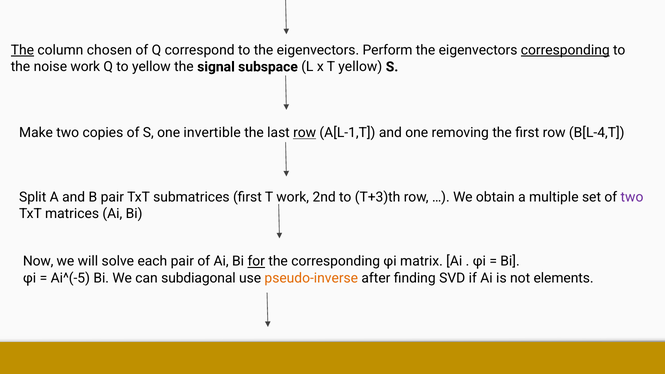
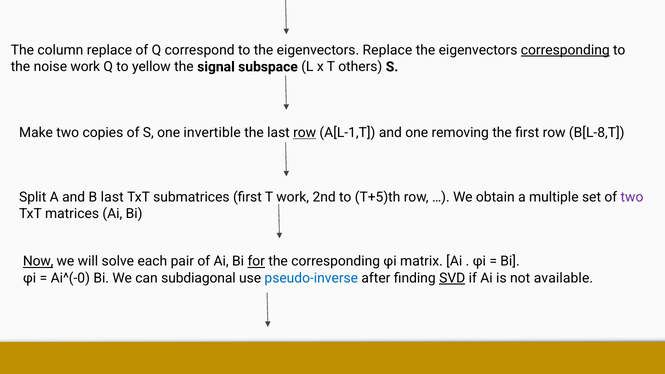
The at (22, 50) underline: present -> none
column chosen: chosen -> replace
eigenvectors Perform: Perform -> Replace
T yellow: yellow -> others
B[L-4,T: B[L-4,T -> B[L-8,T
B pair: pair -> last
T+3)th: T+3)th -> T+5)th
Now underline: none -> present
Ai^(-5: Ai^(-5 -> Ai^(-0
pseudo-inverse colour: orange -> blue
SVD underline: none -> present
elements: elements -> available
